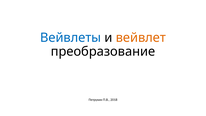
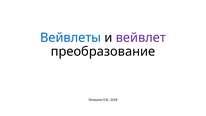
вейвлет colour: orange -> purple
